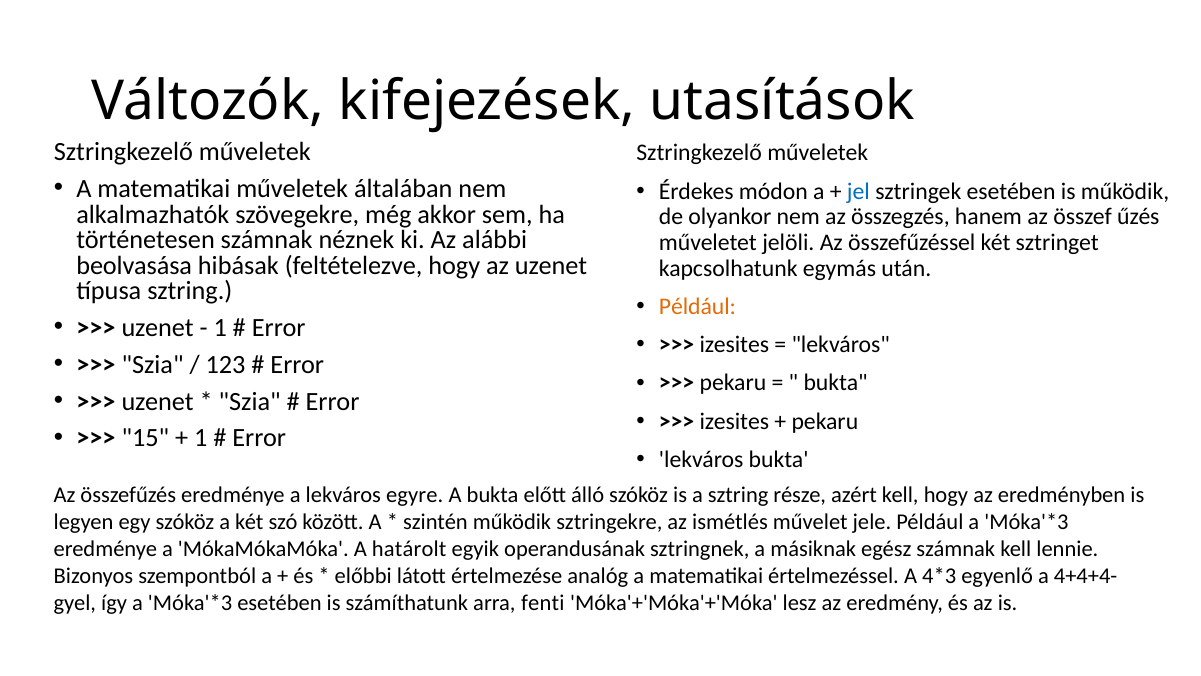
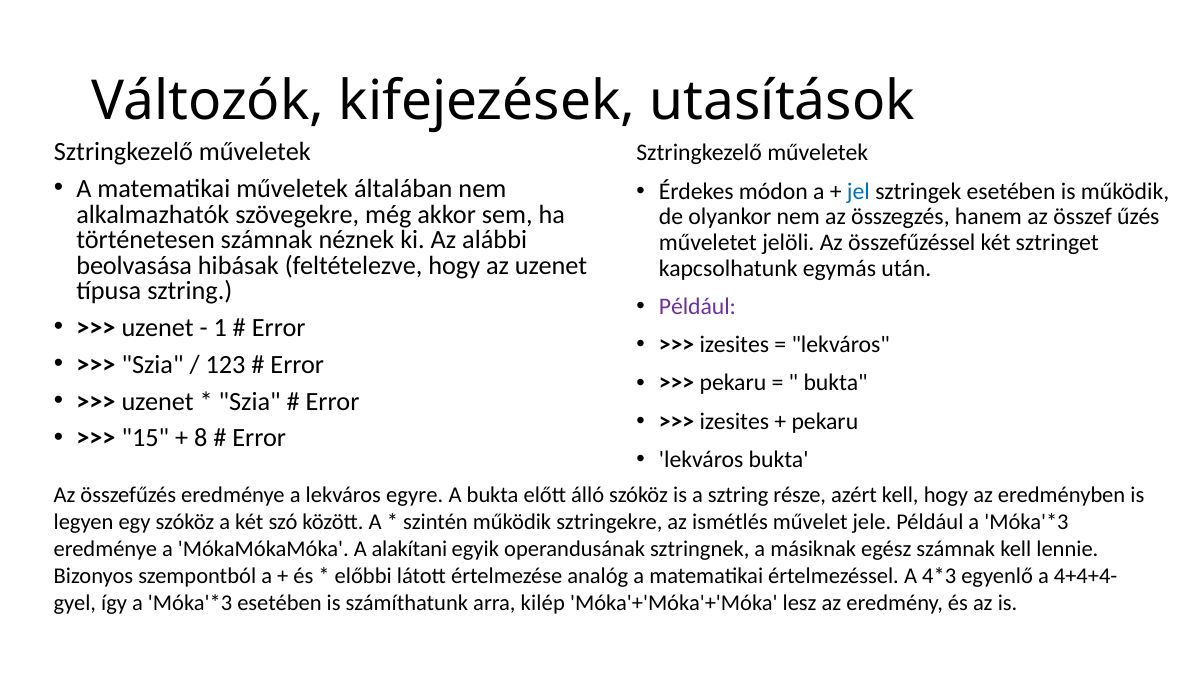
Például at (697, 306) colour: orange -> purple
1 at (201, 438): 1 -> 8
határolt: határolt -> alakítani
fenti: fenti -> kilép
